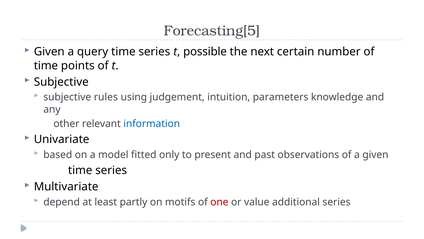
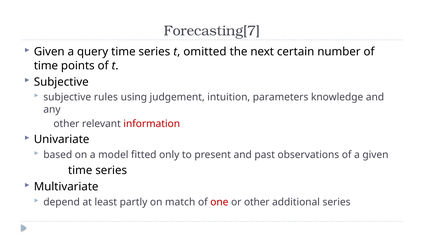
Forecasting[5: Forecasting[5 -> Forecasting[7
possible: possible -> omitted
information colour: blue -> red
motifs: motifs -> match
or value: value -> other
